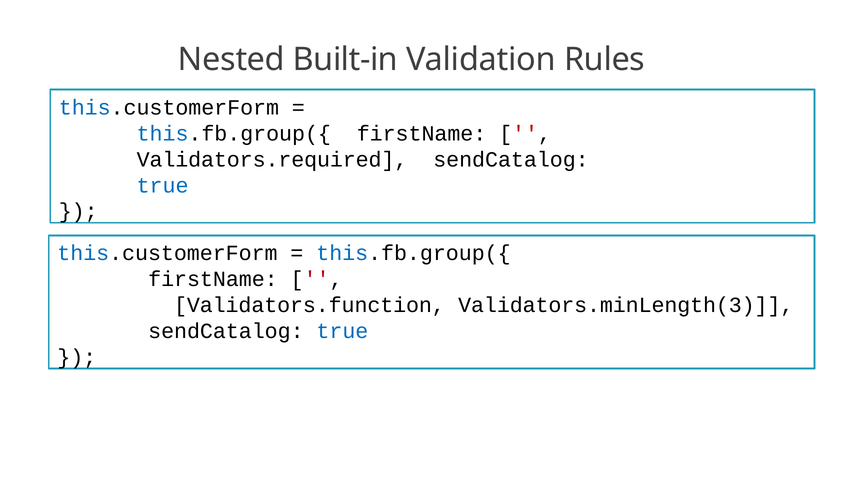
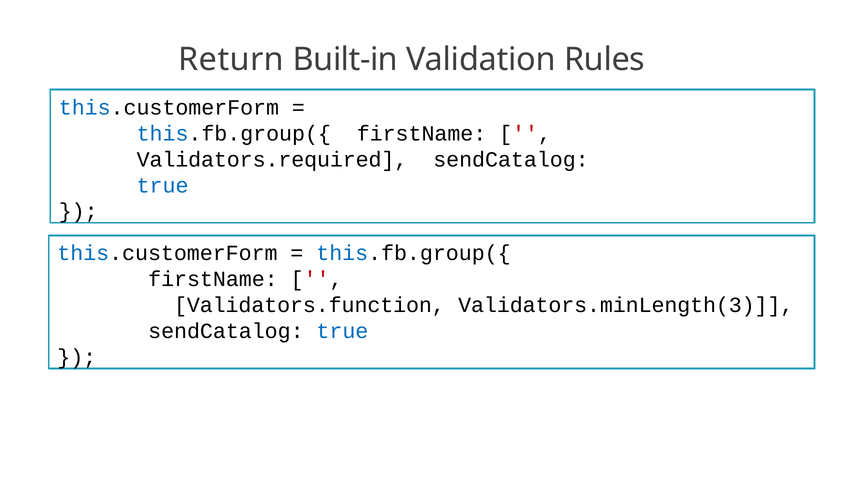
Nested: Nested -> Return
